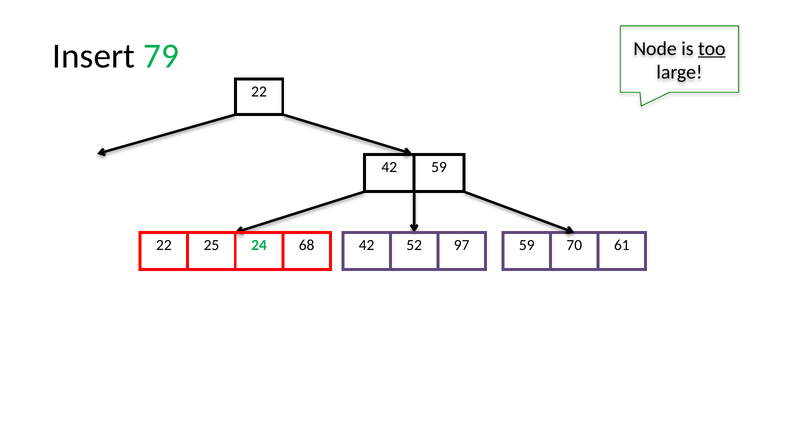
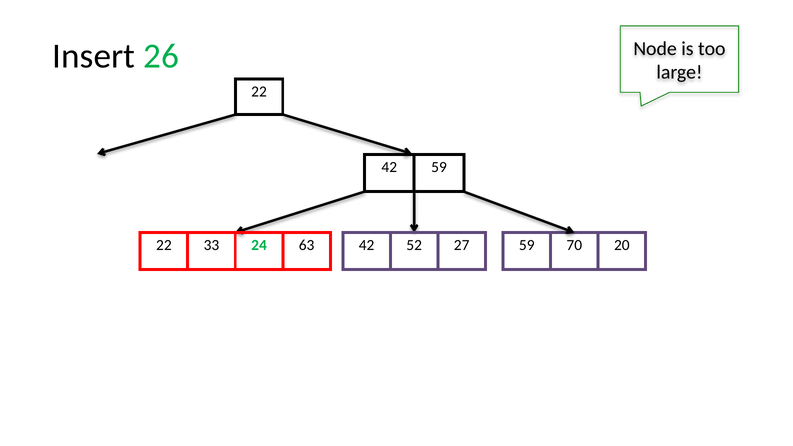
too underline: present -> none
79: 79 -> 26
25: 25 -> 33
68: 68 -> 63
97: 97 -> 27
61: 61 -> 20
